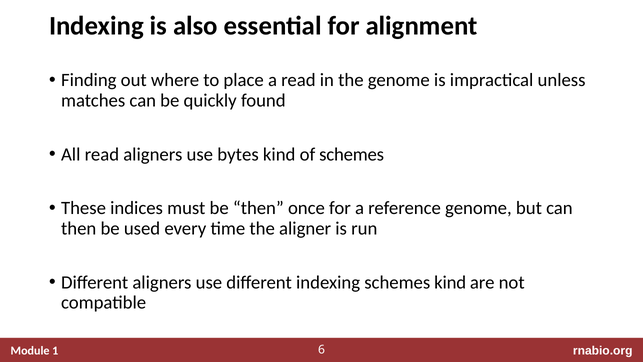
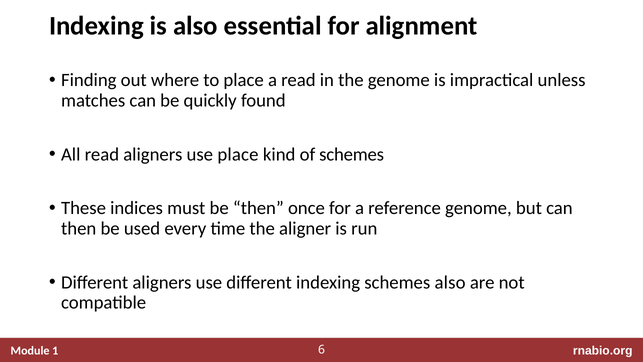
use bytes: bytes -> place
schemes kind: kind -> also
